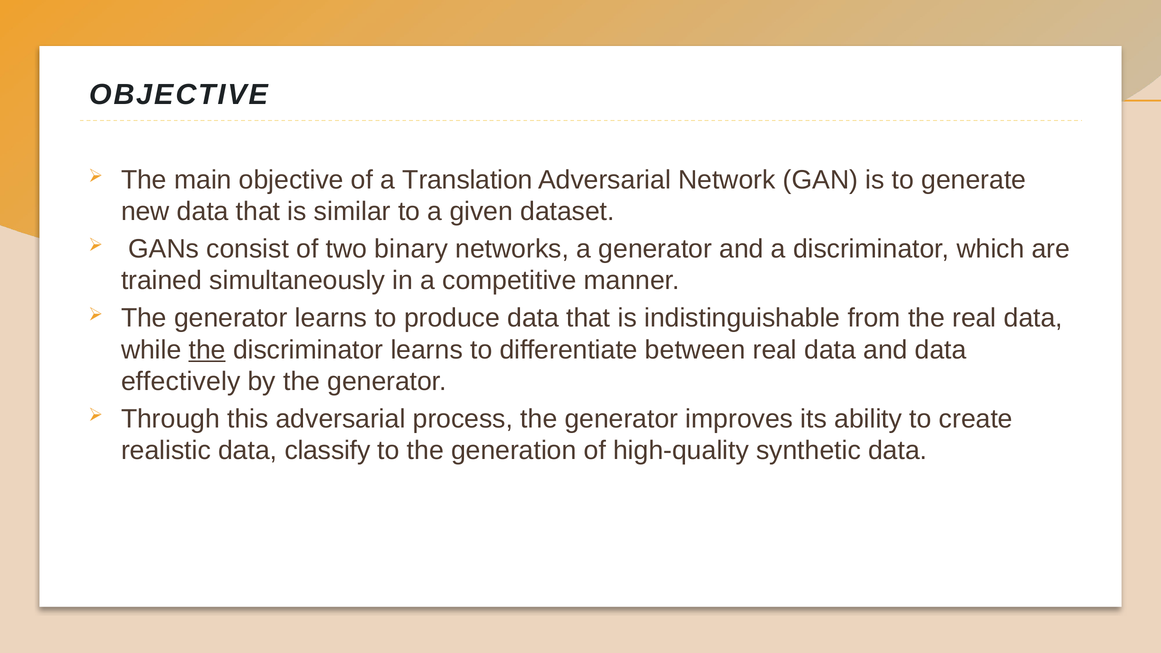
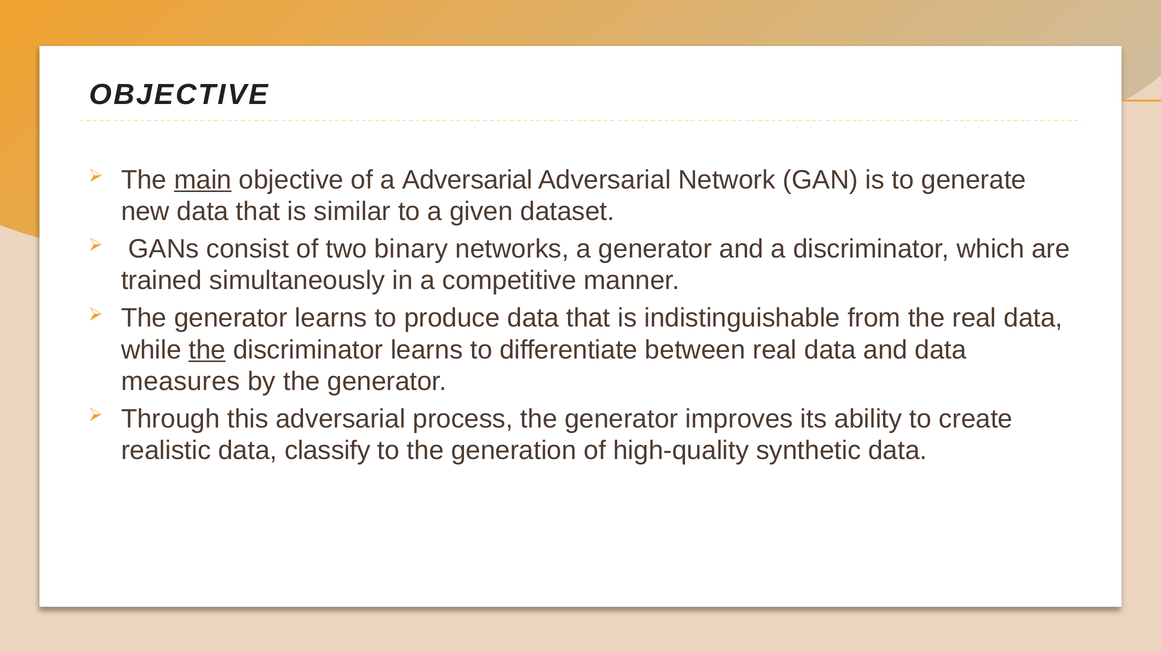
main underline: none -> present
a Translation: Translation -> Adversarial
effectively: effectively -> measures
